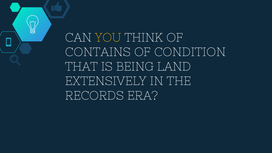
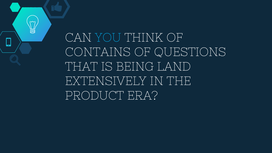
YOU colour: yellow -> light blue
CONDITION: CONDITION -> QUESTIONS
RECORDS: RECORDS -> PRODUCT
